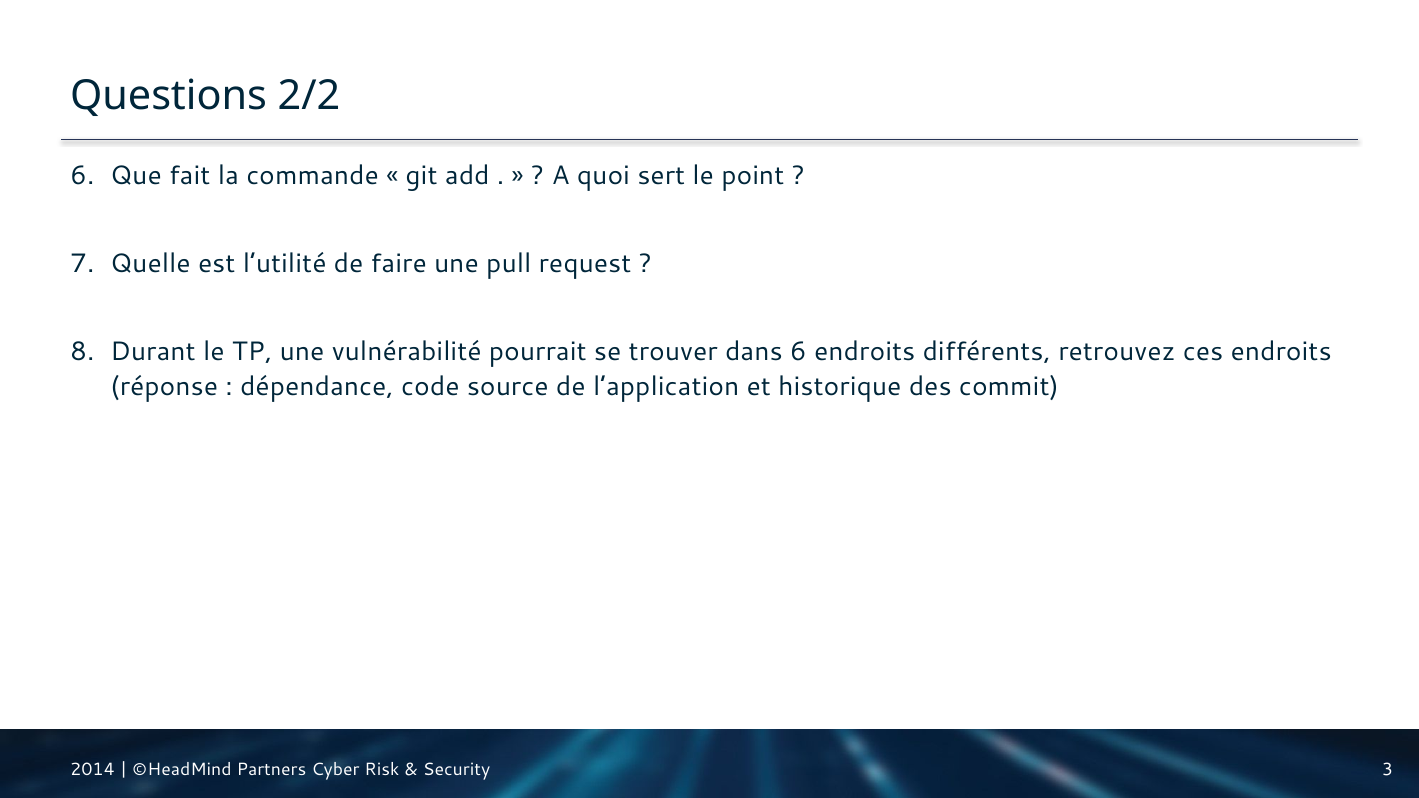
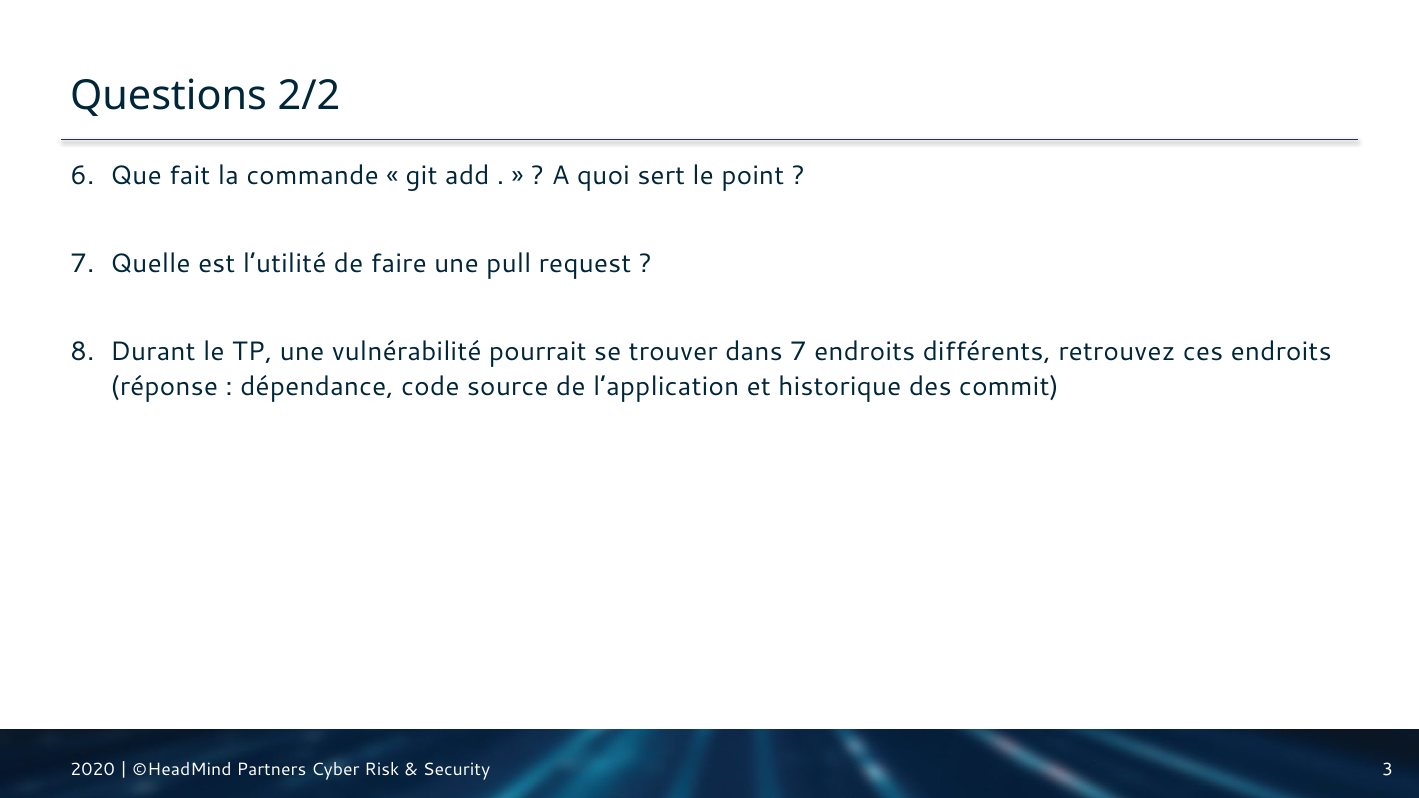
dans 6: 6 -> 7
2014: 2014 -> 2020
